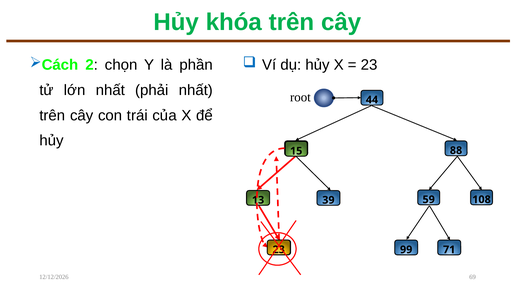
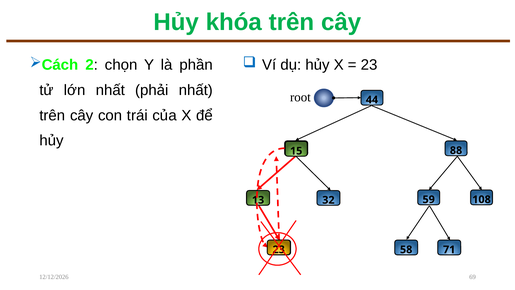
39: 39 -> 32
99: 99 -> 58
